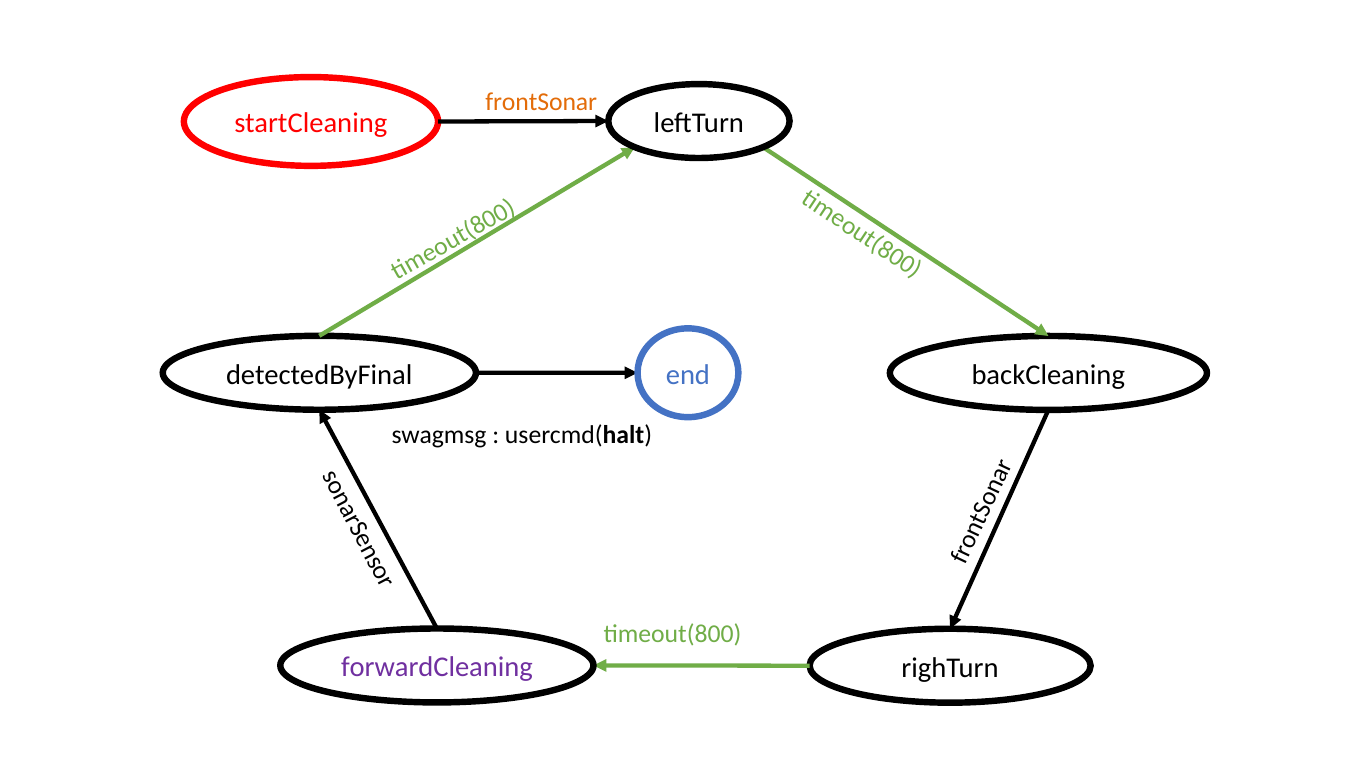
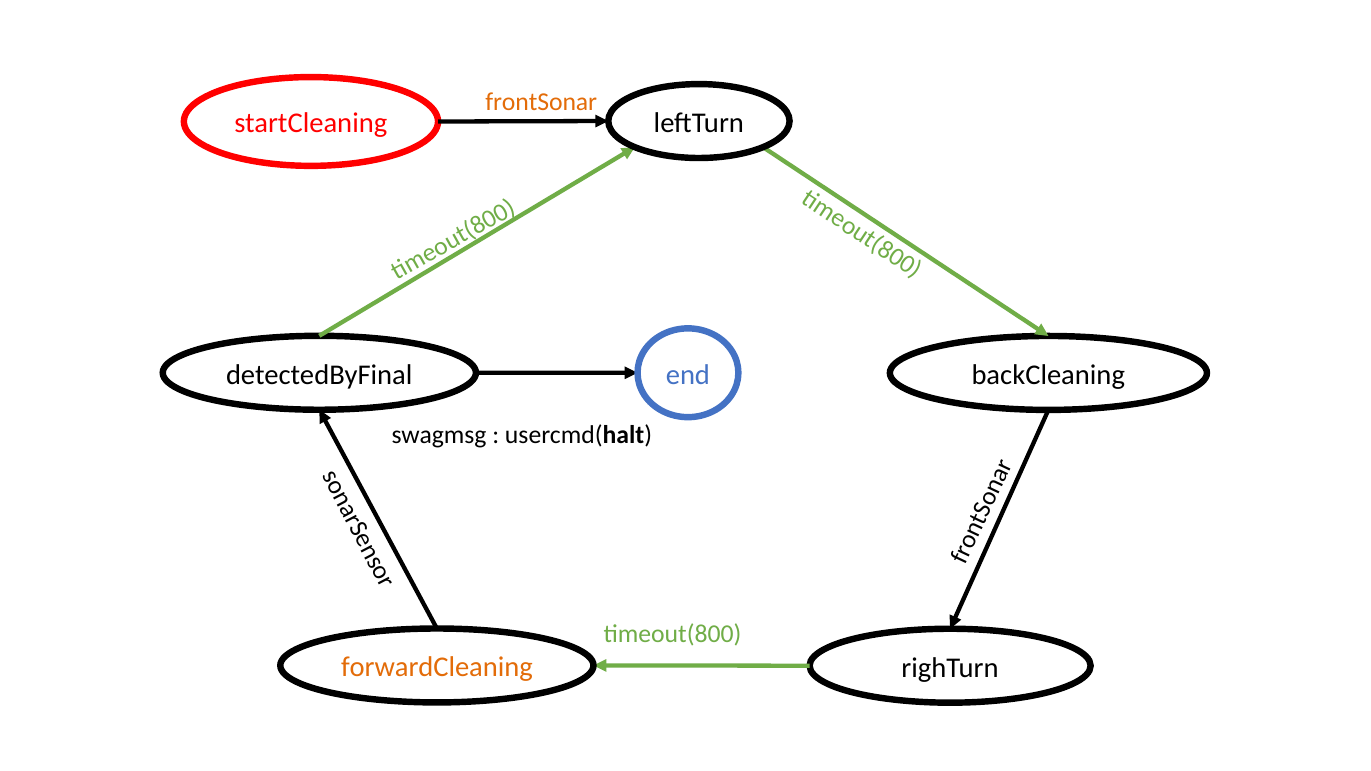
forwardCleaning colour: purple -> orange
